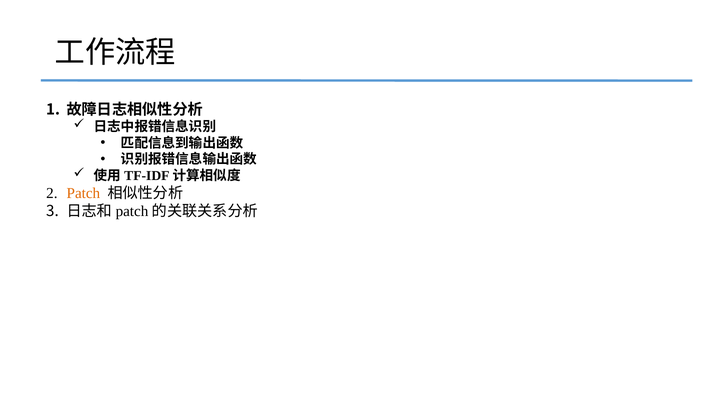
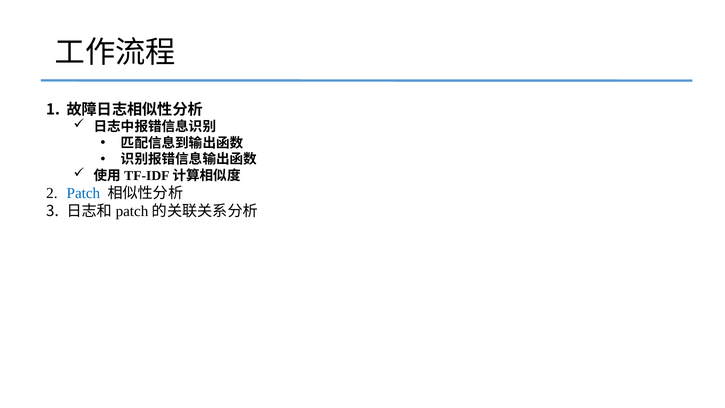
Patch colour: orange -> blue
